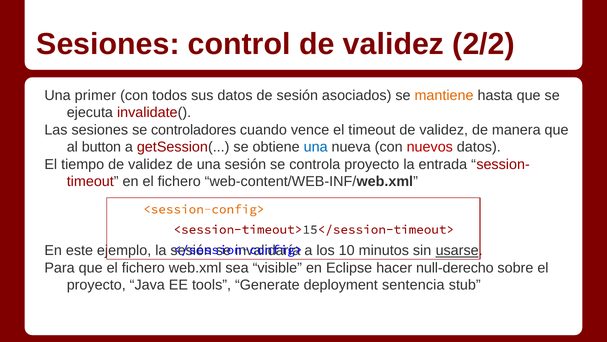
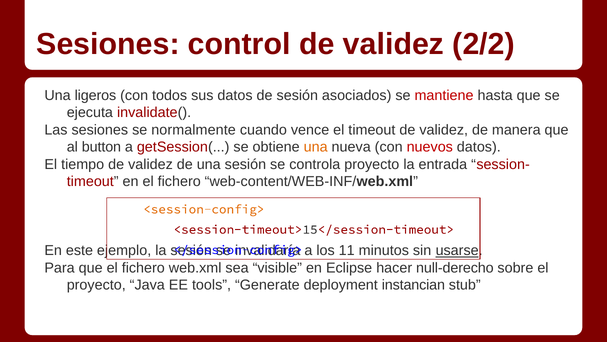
primer: primer -> ligeros
mantiene colour: orange -> red
controladores: controladores -> normalmente
una at (316, 147) colour: blue -> orange
10: 10 -> 11
sentencia: sentencia -> instancian
